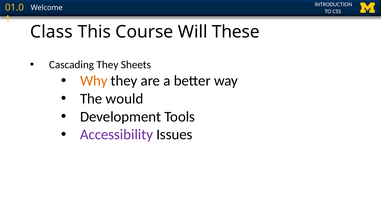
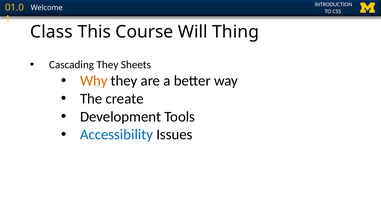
These: These -> Thing
would: would -> create
Accessibility colour: purple -> blue
